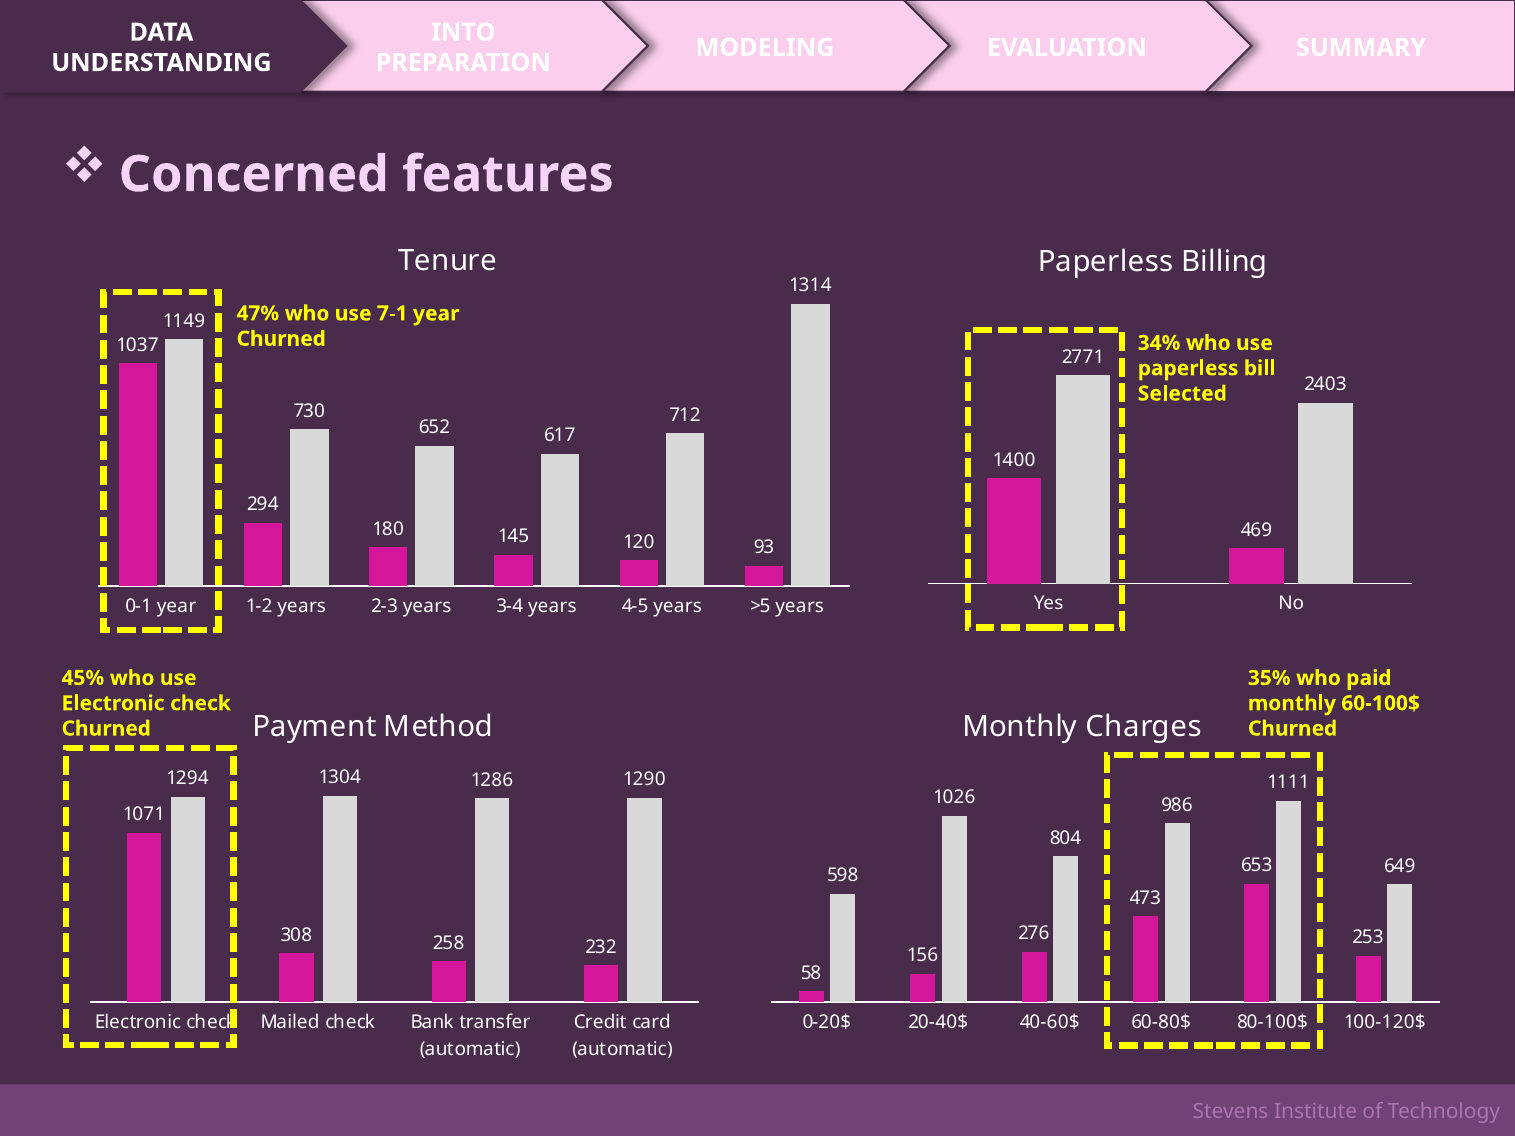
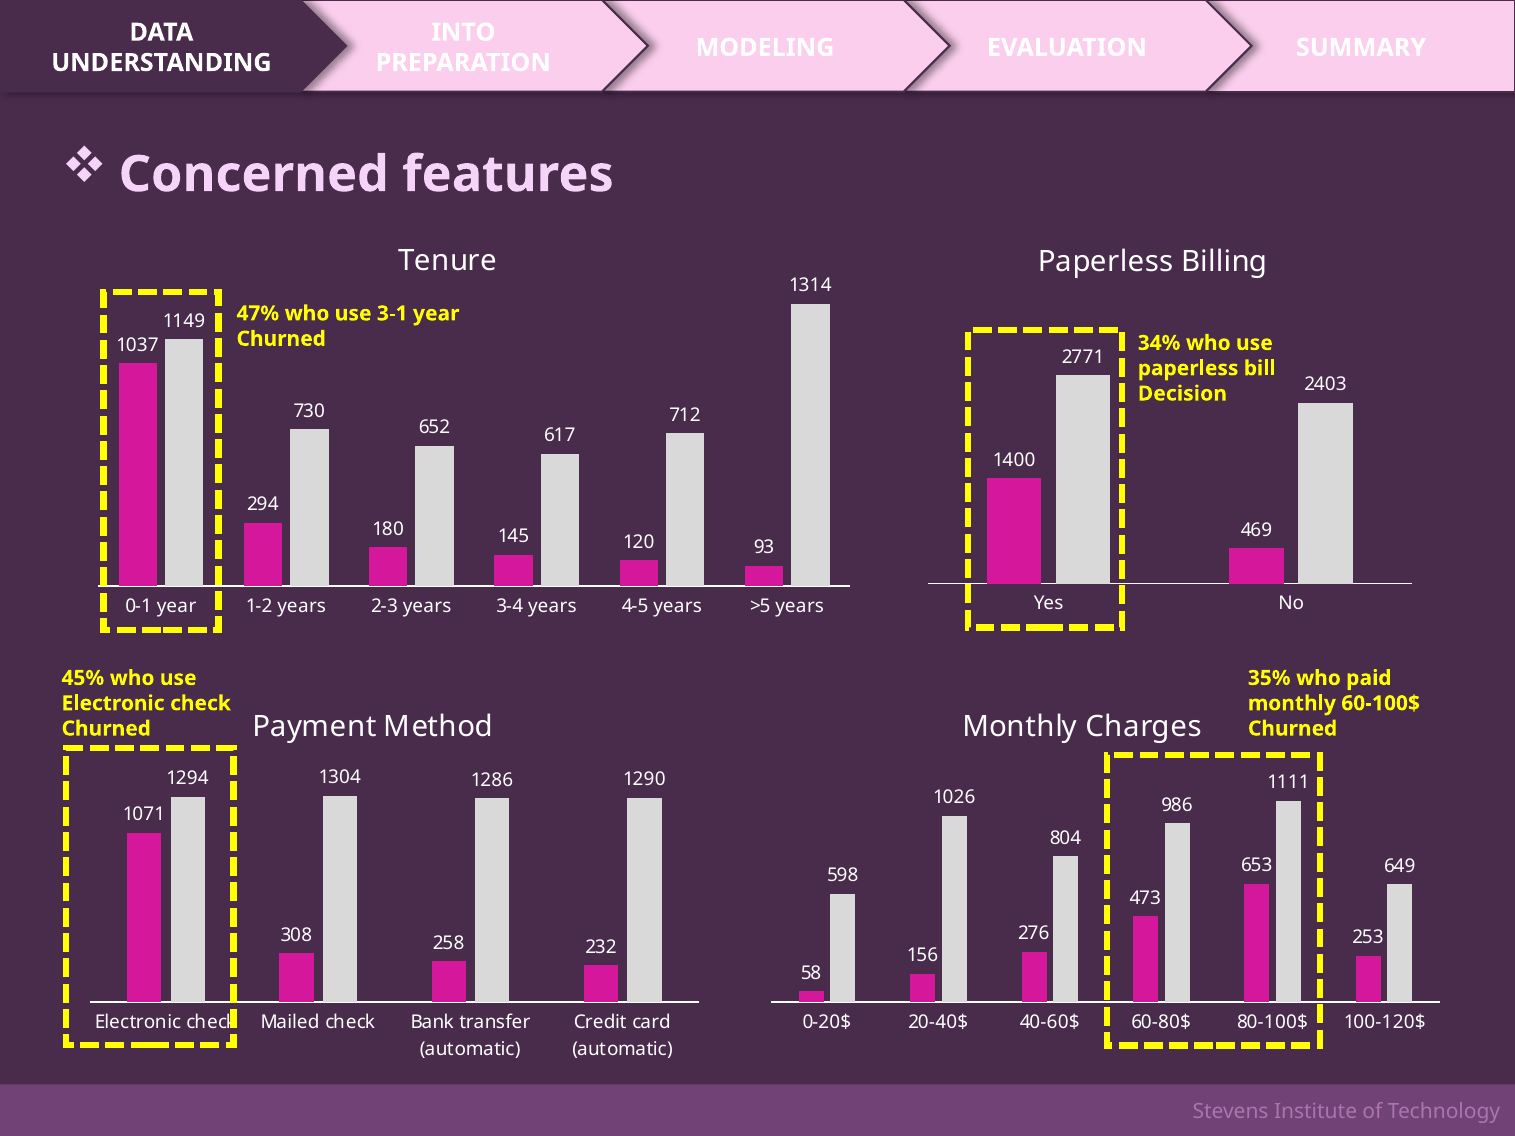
7-1: 7-1 -> 3-1
Selected: Selected -> Decision
